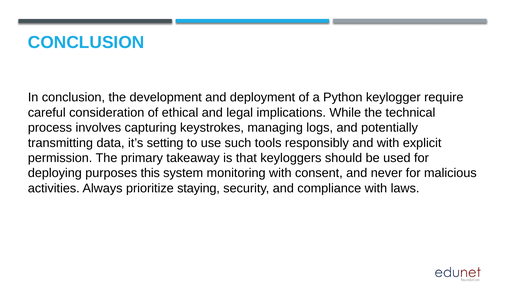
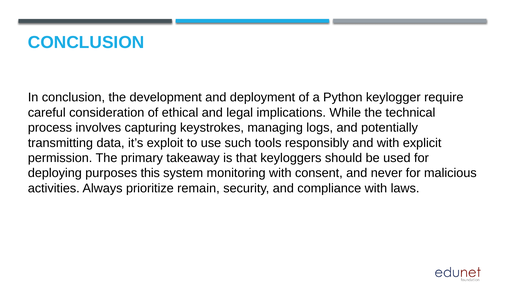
setting: setting -> exploit
staying: staying -> remain
